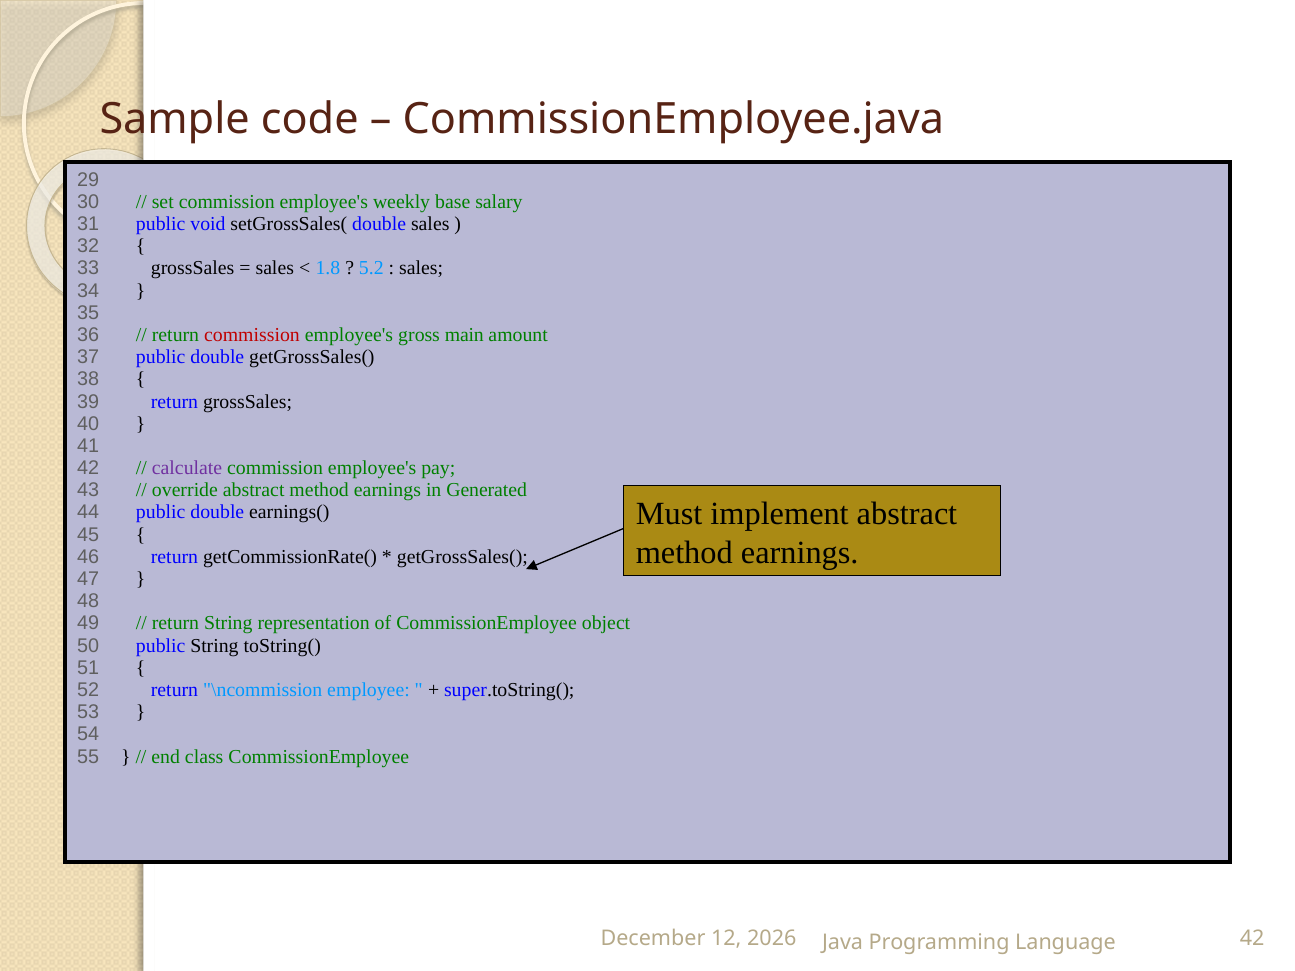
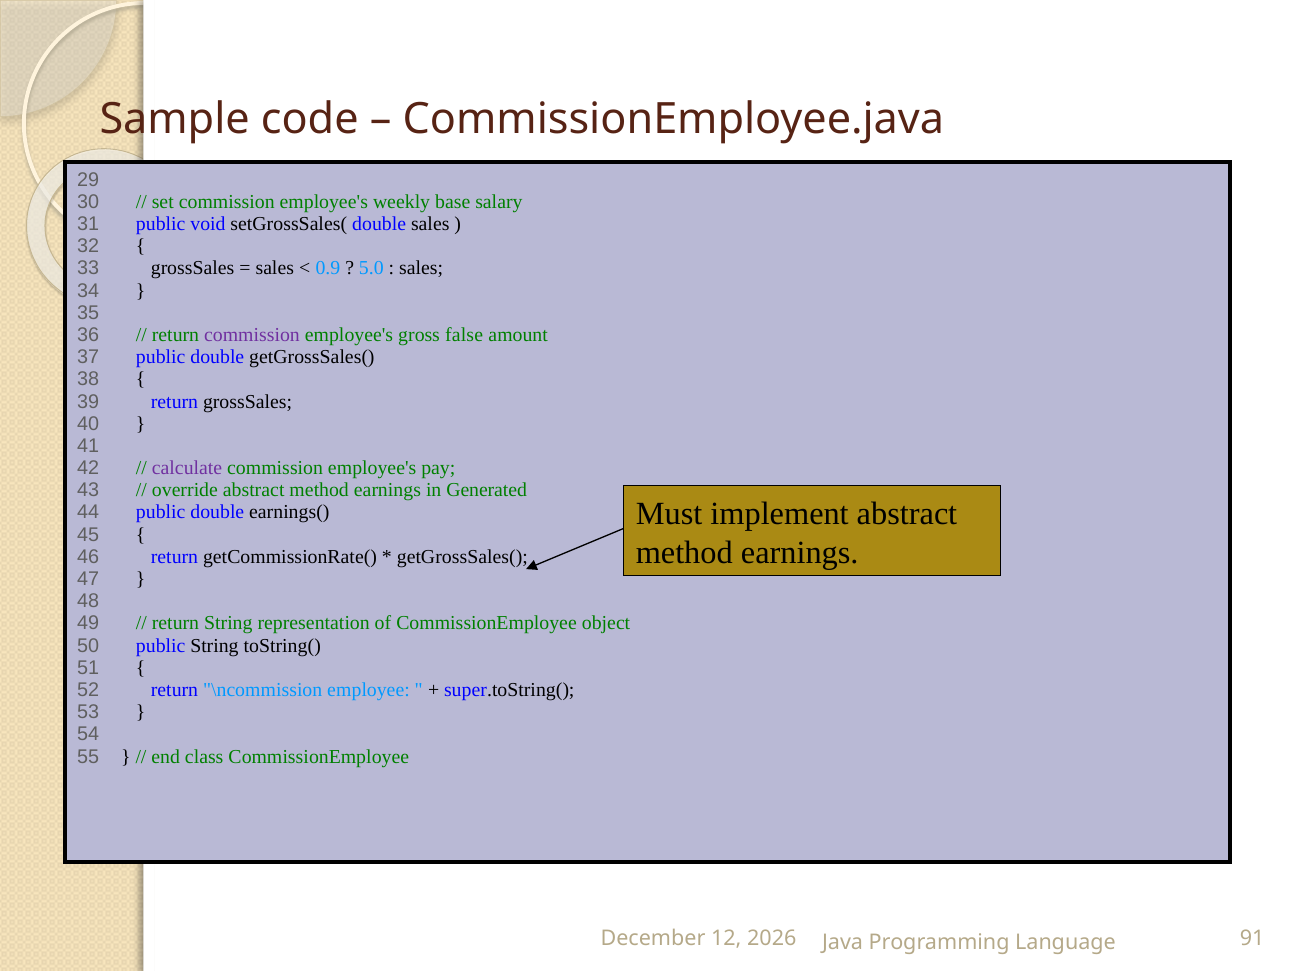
1.8: 1.8 -> 0.9
5.2: 5.2 -> 5.0
commission at (252, 335) colour: red -> purple
main: main -> false
42 at (1252, 939): 42 -> 91
